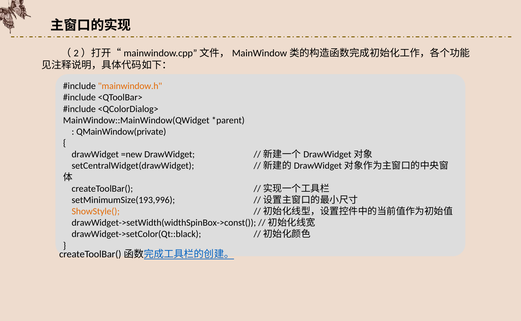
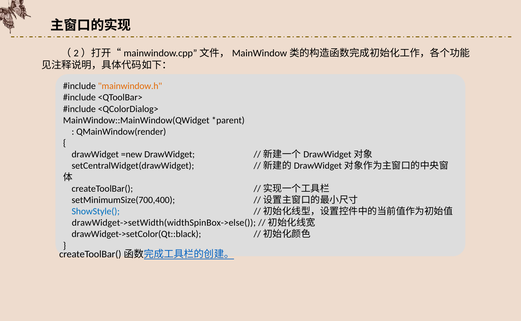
QMainWindow(private: QMainWindow(private -> QMainWindow(render
setMinimumSize(193,996: setMinimumSize(193,996 -> setMinimumSize(700,400
ShowStyle( colour: orange -> blue
drawWidget->setWidth(widthSpinBox->const(: drawWidget->setWidth(widthSpinBox->const( -> drawWidget->setWidth(widthSpinBox->else(
